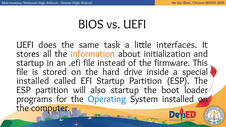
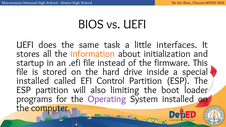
EFI Startup: Startup -> Control
also startup: startup -> limiting
Operating colour: blue -> purple
